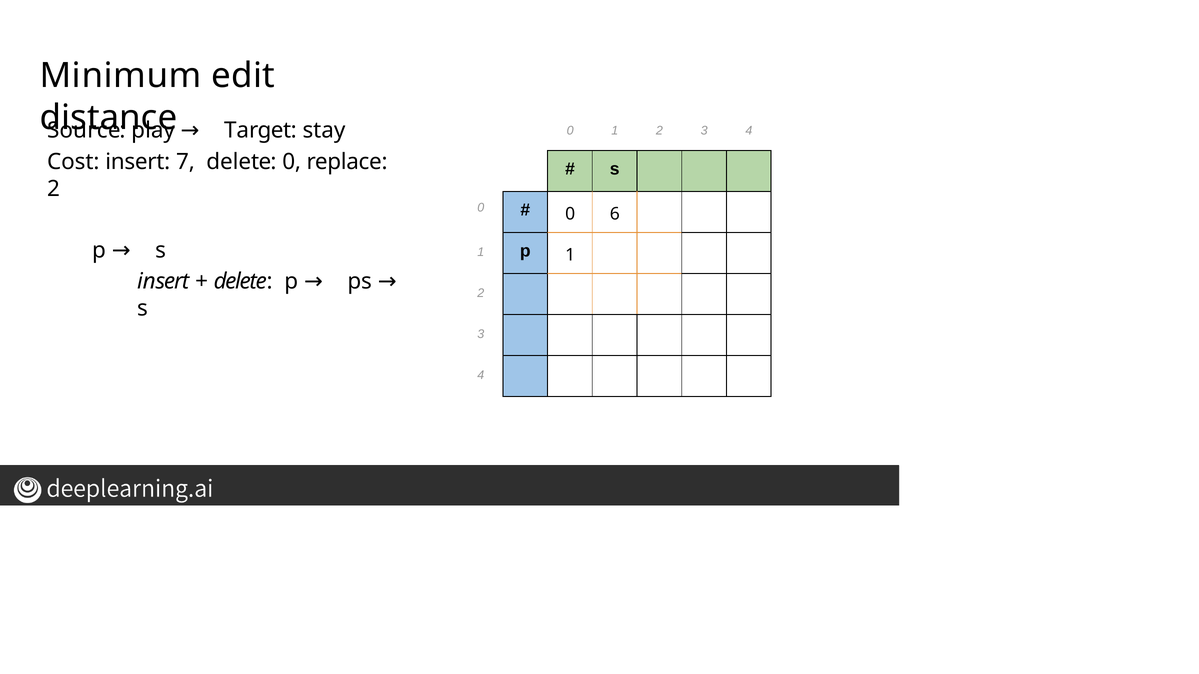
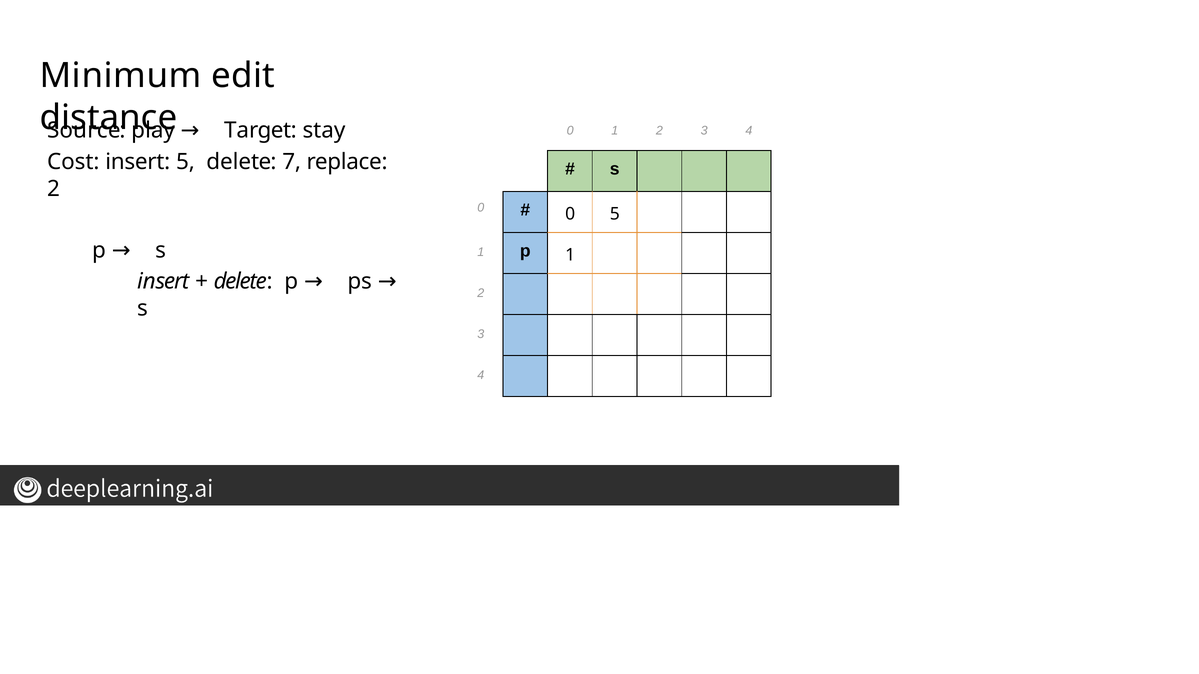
insert 7: 7 -> 5
delete 0: 0 -> 7
0 6: 6 -> 5
